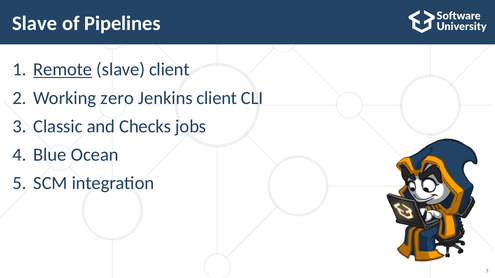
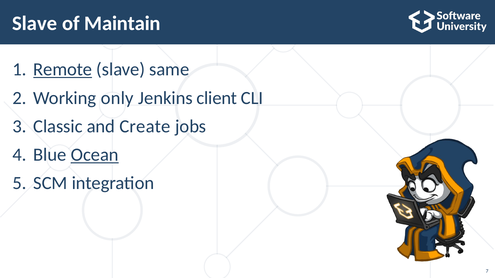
Pipelines: Pipelines -> Maintain
slave client: client -> same
zero: zero -> only
Checks: Checks -> Create
Ocean underline: none -> present
